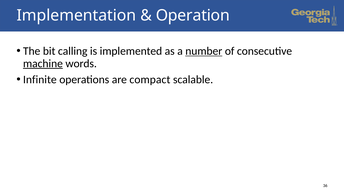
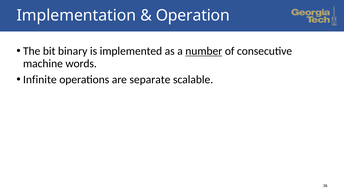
calling: calling -> binary
machine underline: present -> none
compact: compact -> separate
